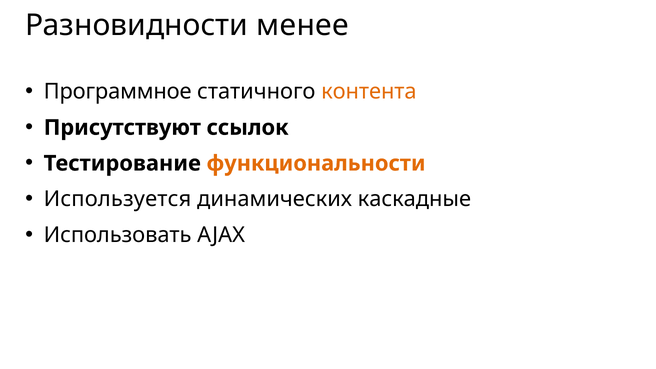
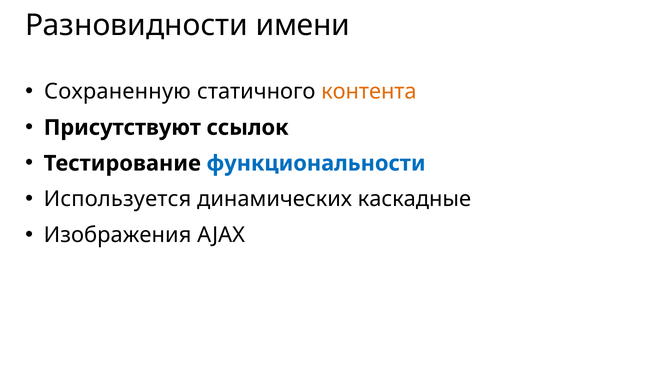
менее: менее -> имени
Программное: Программное -> Сохраненную
функциональности colour: orange -> blue
Использовать: Использовать -> Изображения
